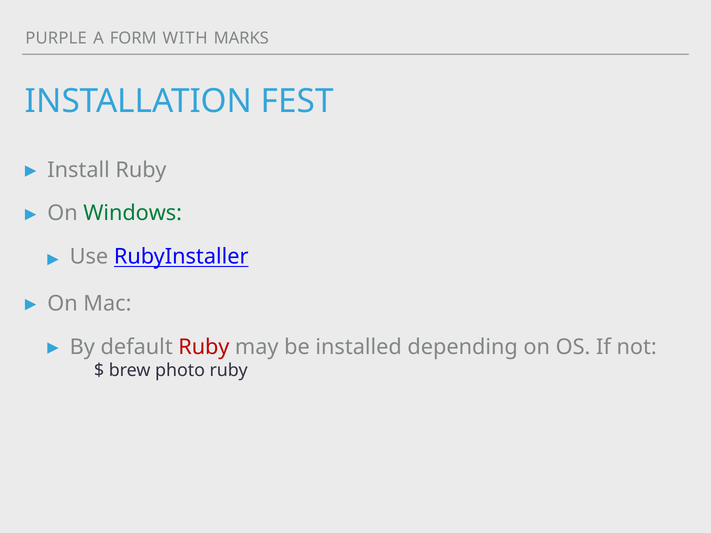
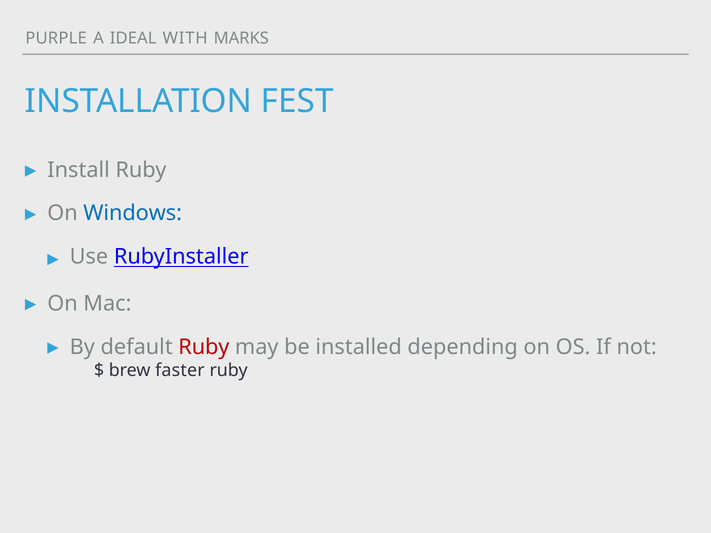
FORM: FORM -> IDEAL
Windows colour: green -> blue
photo: photo -> faster
